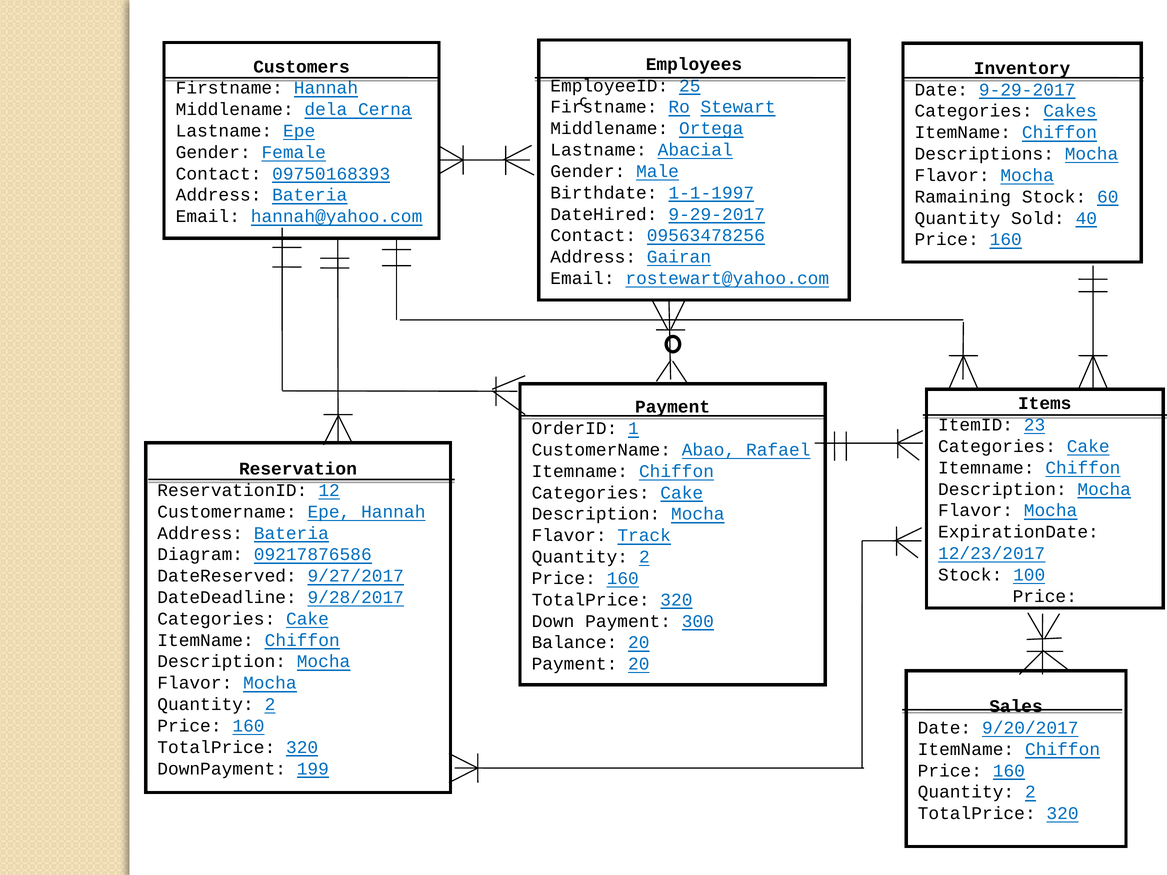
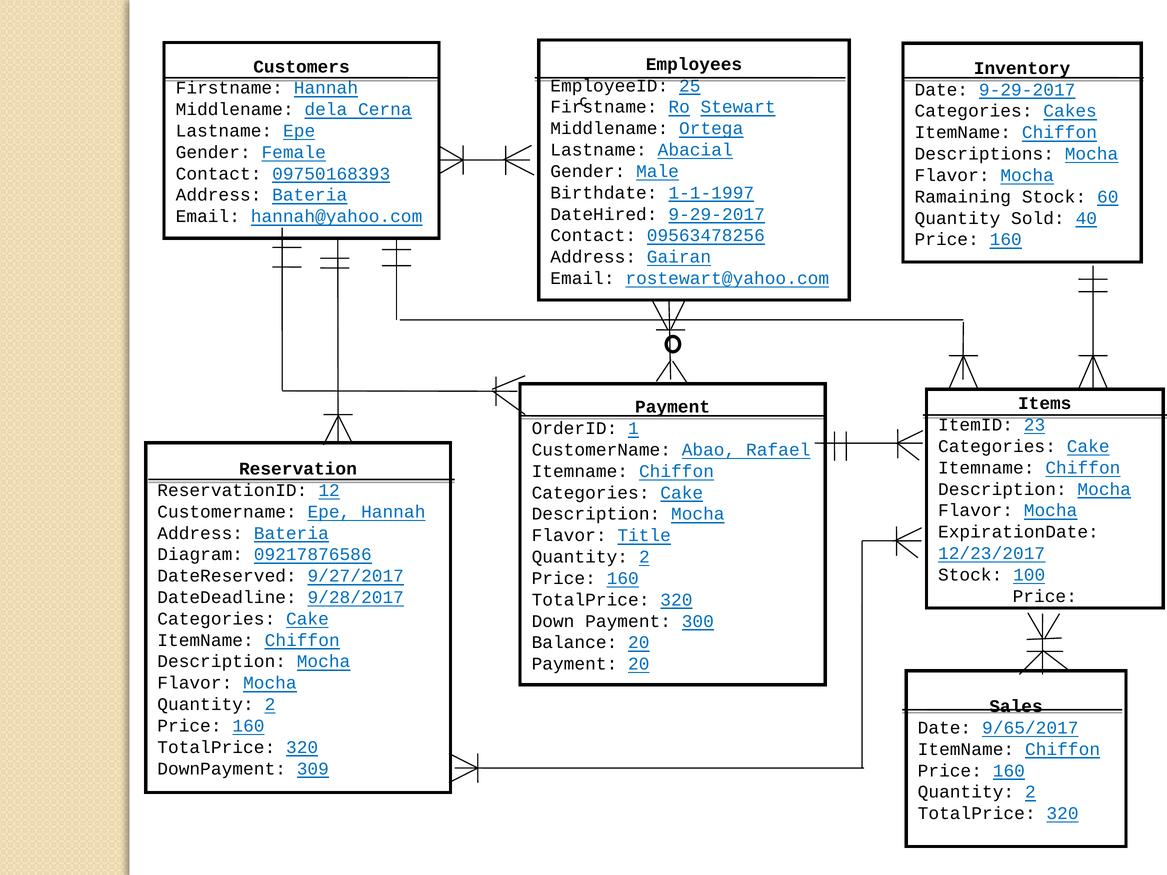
Track: Track -> Title
9/20/2017: 9/20/2017 -> 9/65/2017
199: 199 -> 309
